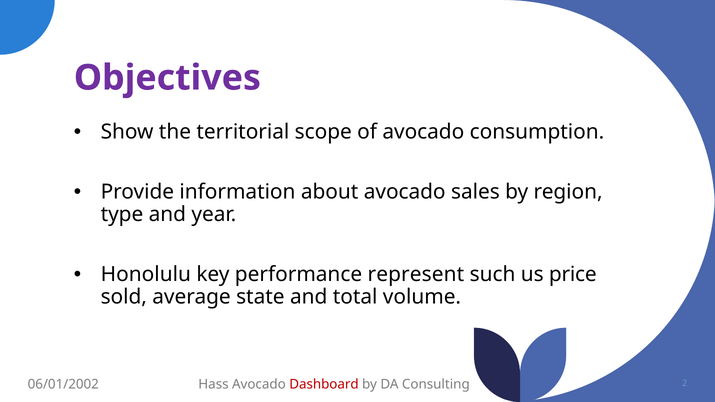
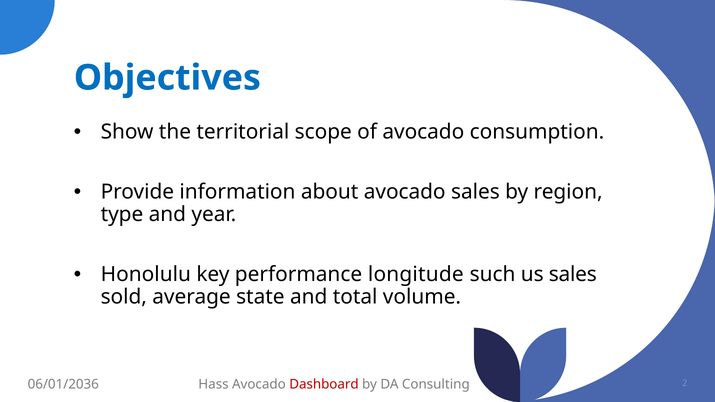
Objectives colour: purple -> blue
represent: represent -> longitude
us price: price -> sales
06/01/2002: 06/01/2002 -> 06/01/2036
